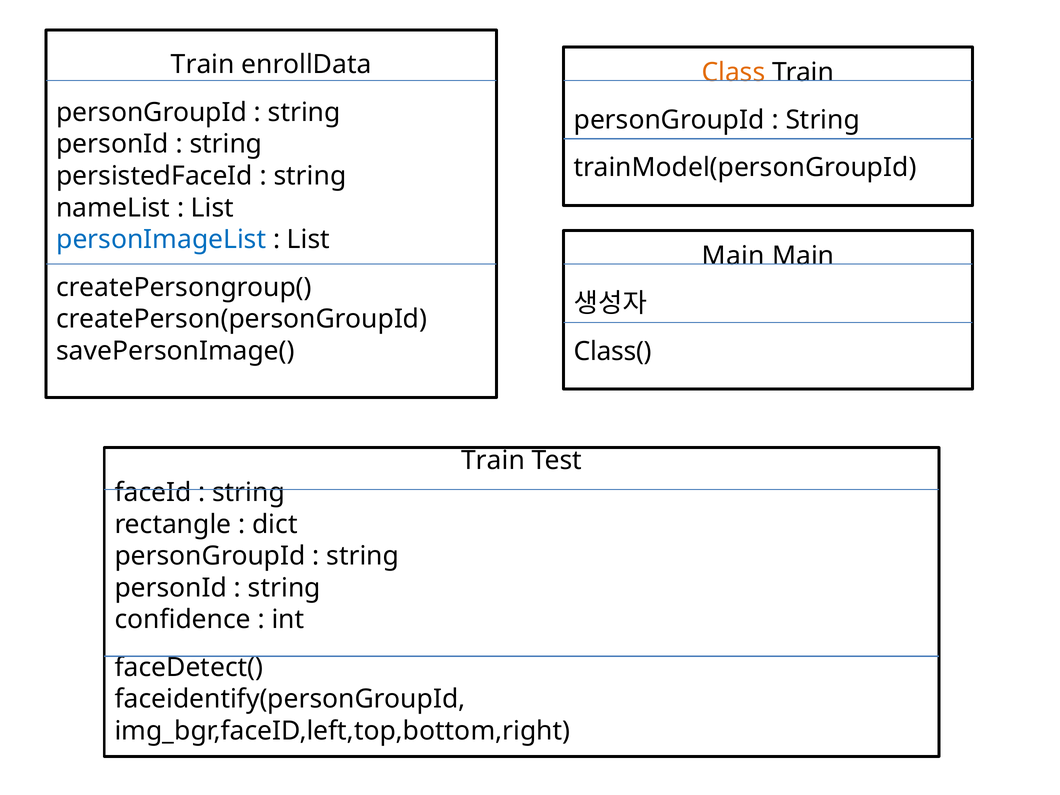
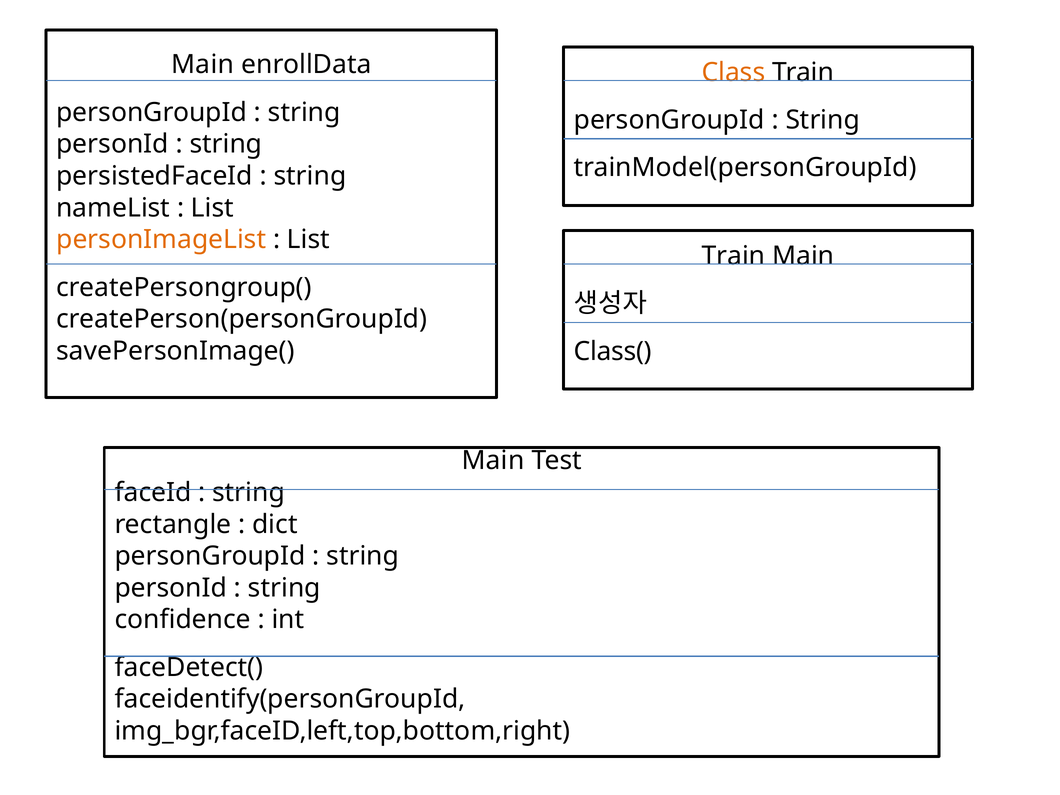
Train at (203, 65): Train -> Main
personImageList colour: blue -> orange
Main at (733, 256): Main -> Train
Train at (493, 461): Train -> Main
